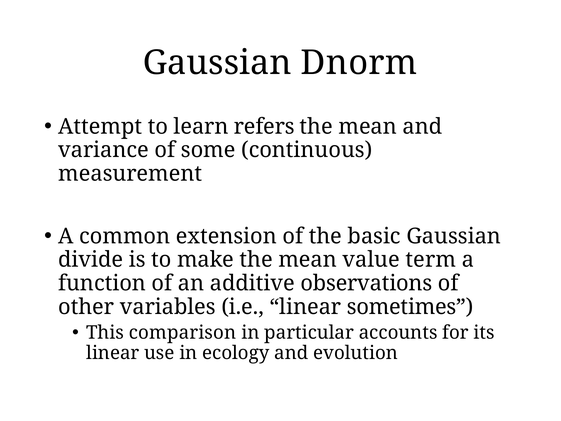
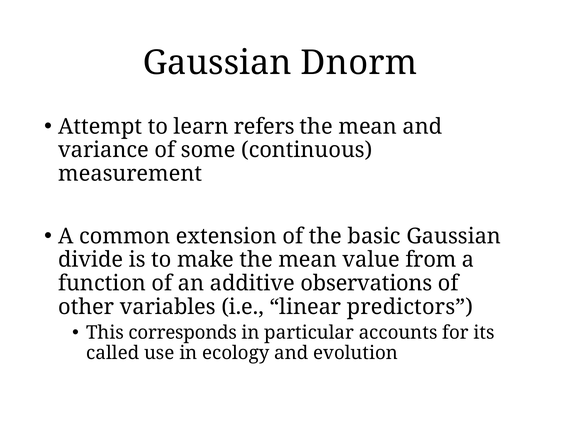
term: term -> from
sometimes: sometimes -> predictors
comparison: comparison -> corresponds
linear at (113, 353): linear -> called
